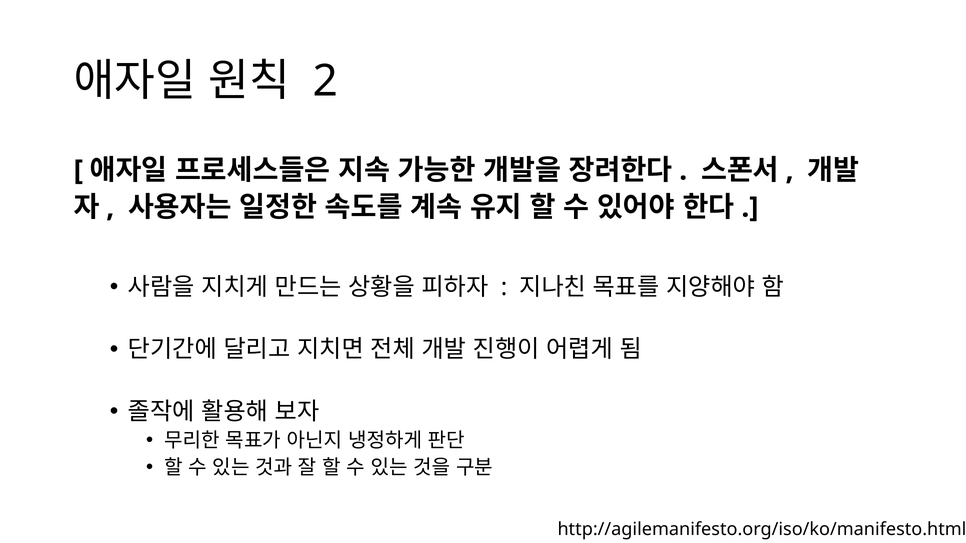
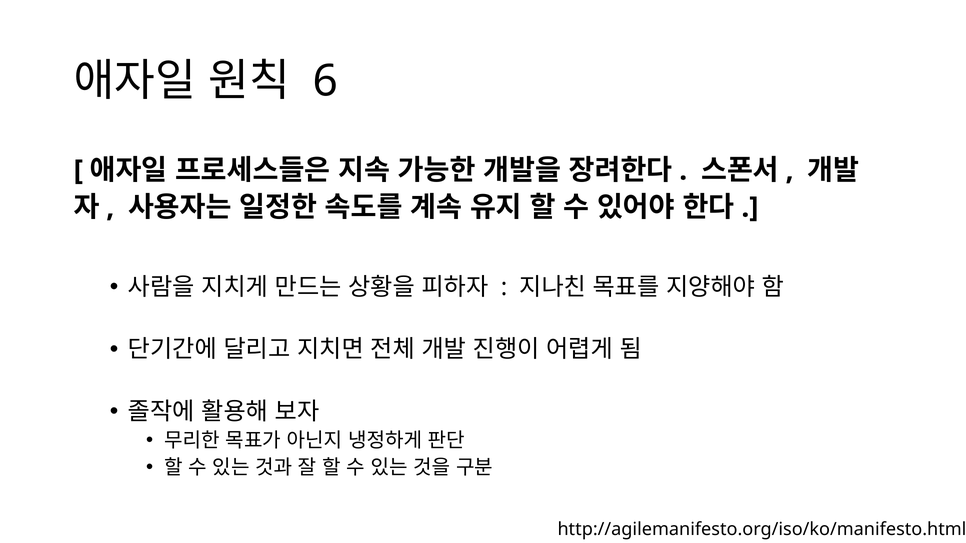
2: 2 -> 6
